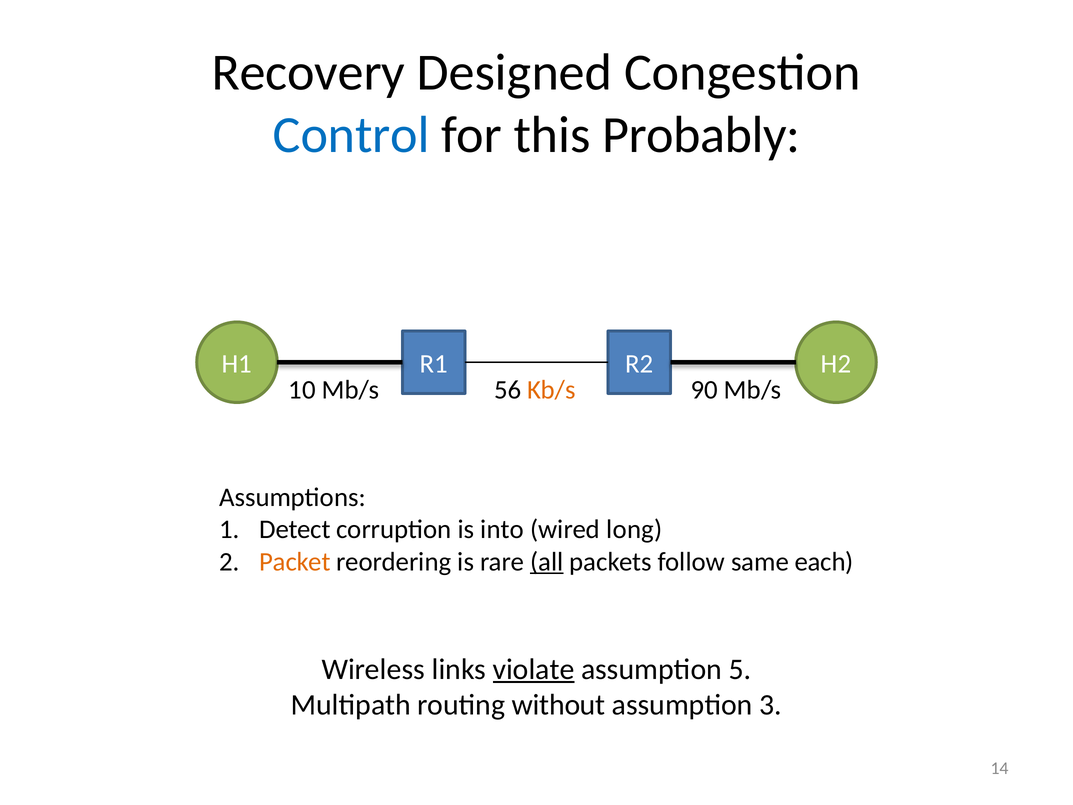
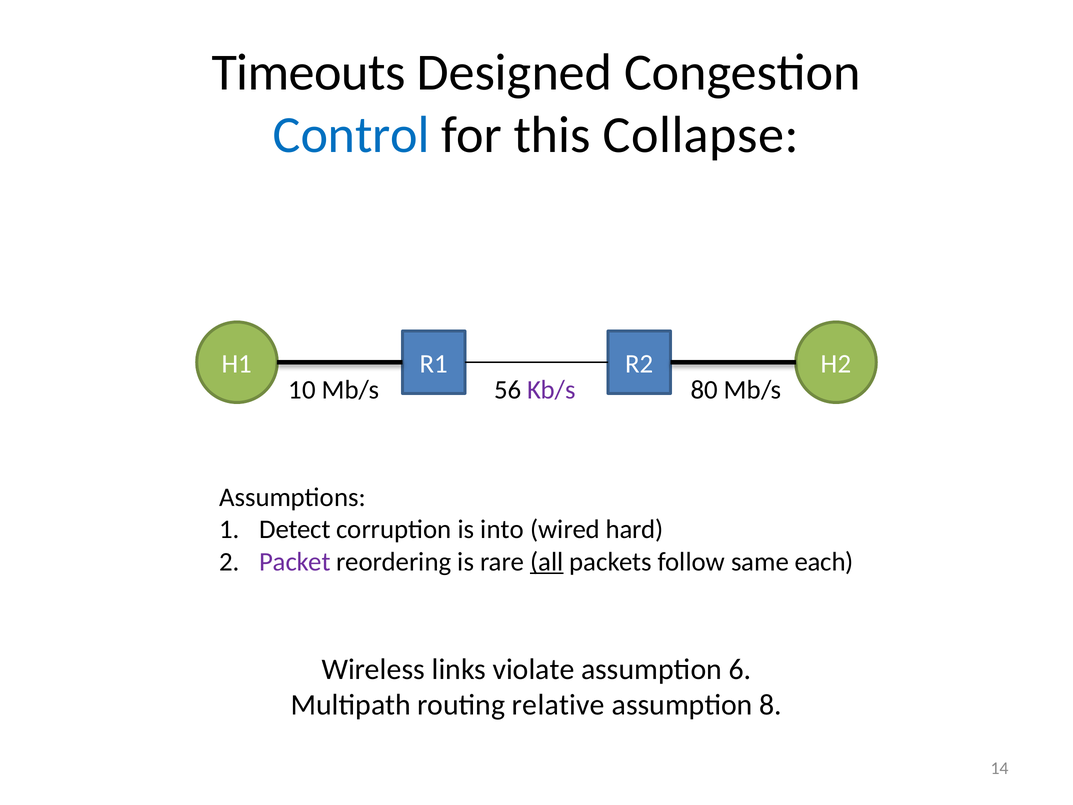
Recovery: Recovery -> Timeouts
Probably: Probably -> Collapse
Kb/s colour: orange -> purple
90: 90 -> 80
long: long -> hard
Packet colour: orange -> purple
violate underline: present -> none
5: 5 -> 6
without: without -> relative
3: 3 -> 8
